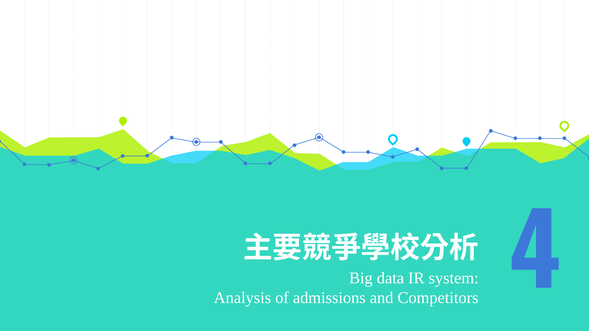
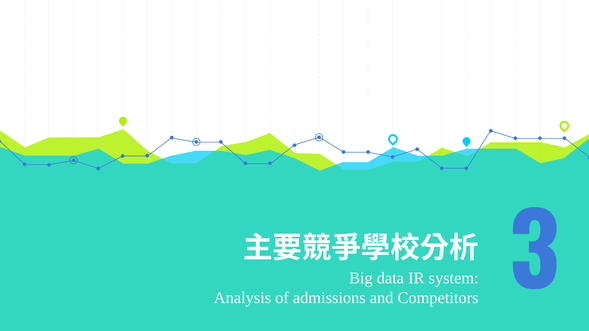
4: 4 -> 3
